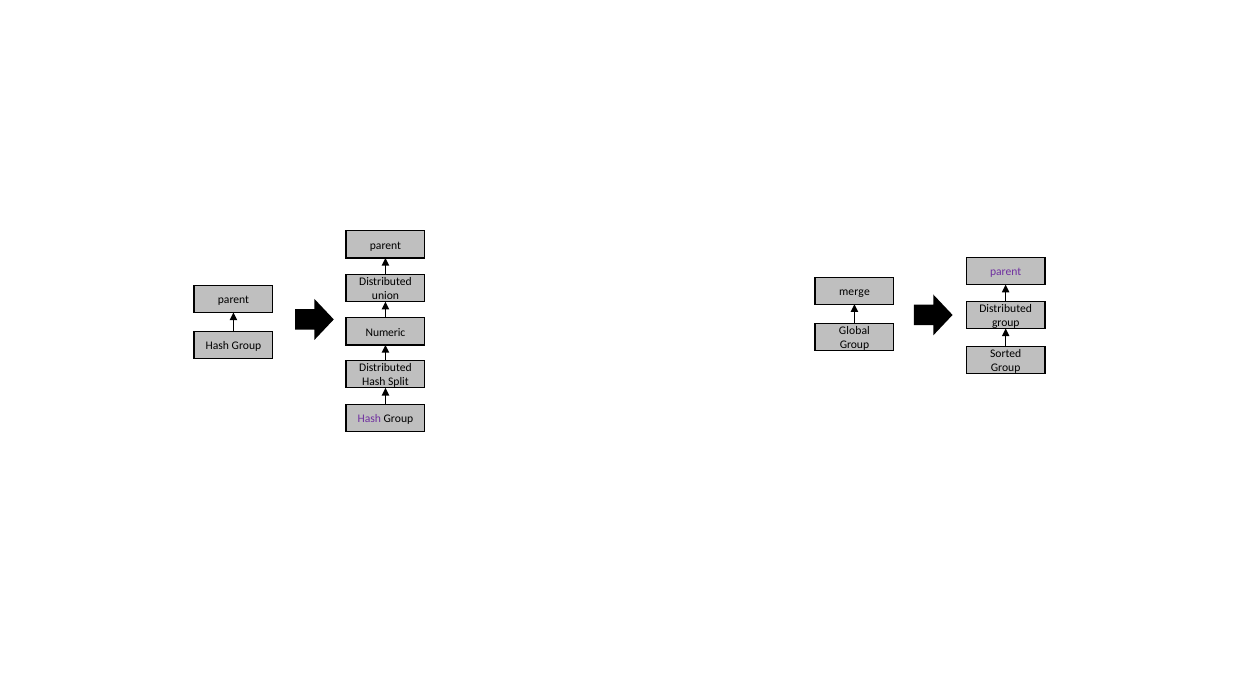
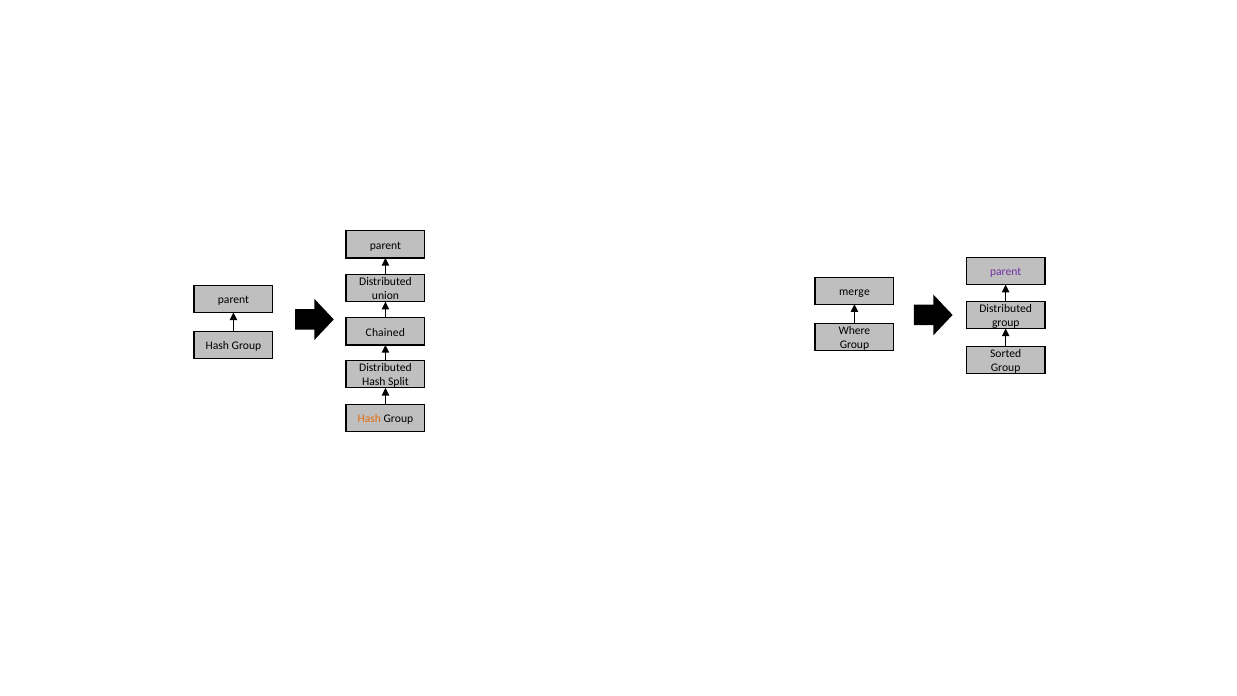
Global: Global -> Where
Numeric: Numeric -> Chained
Hash at (369, 419) colour: purple -> orange
